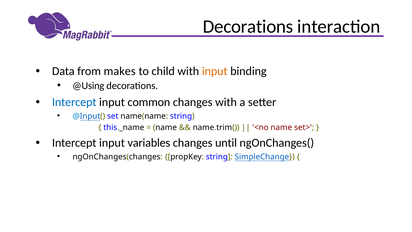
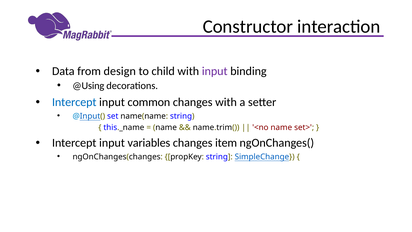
Decorations at (248, 27): Decorations -> Constructor
makes: makes -> design
input at (215, 71) colour: orange -> purple
until: until -> item
